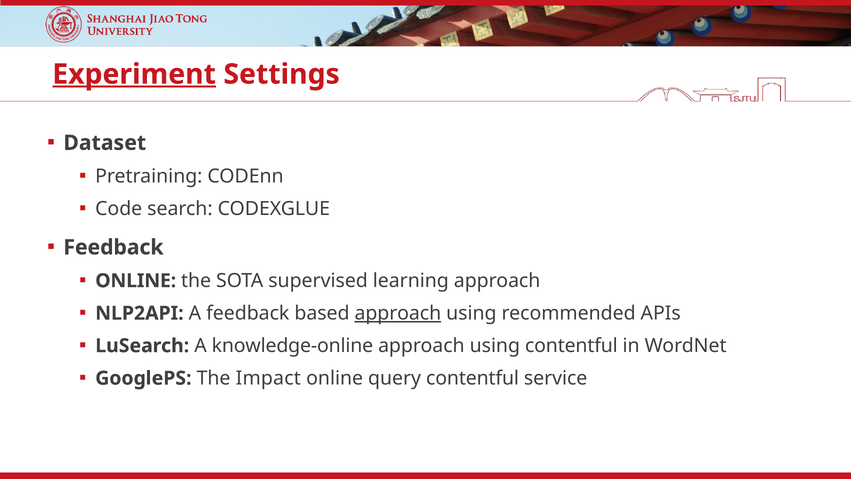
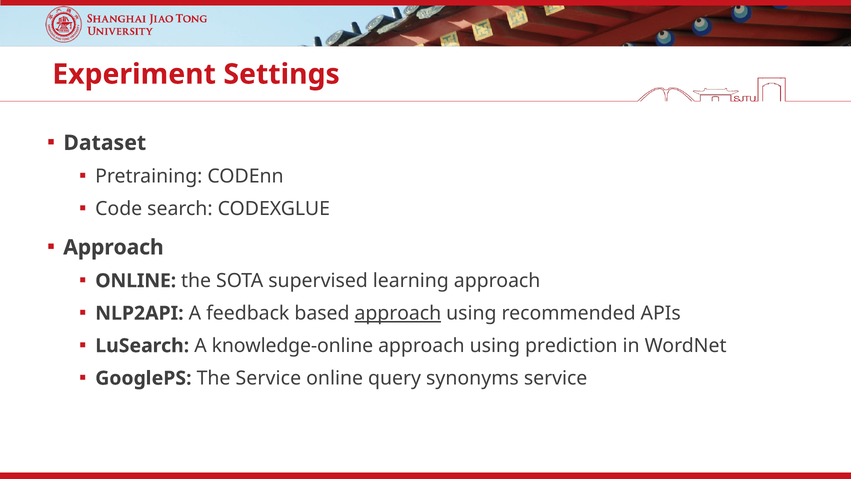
Experiment underline: present -> none
Feedback at (113, 247): Feedback -> Approach
using contentful: contentful -> prediction
The Impact: Impact -> Service
query contentful: contentful -> synonyms
